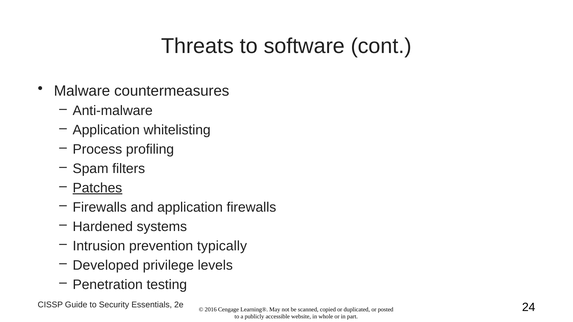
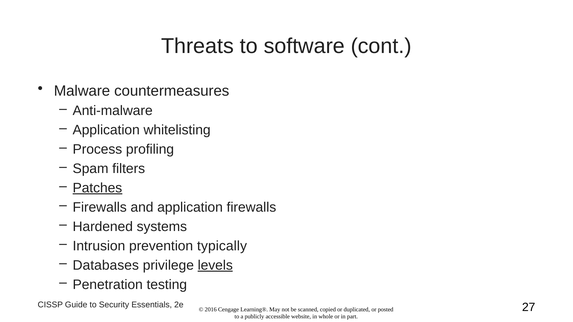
Developed: Developed -> Databases
levels underline: none -> present
24: 24 -> 27
